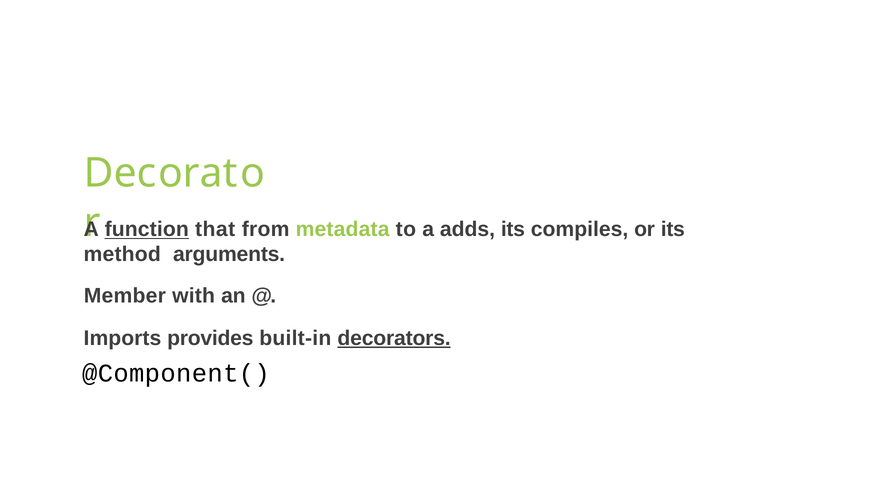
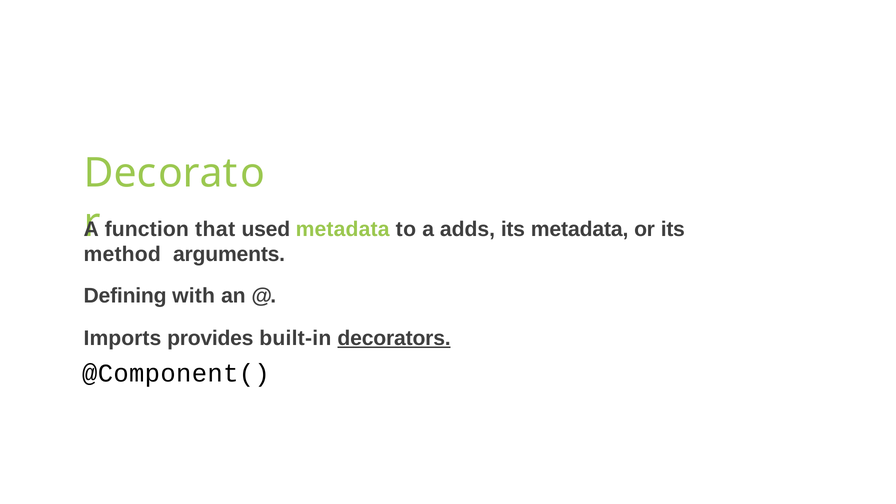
function underline: present -> none
from: from -> used
its compiles: compiles -> metadata
Member: Member -> Defining
